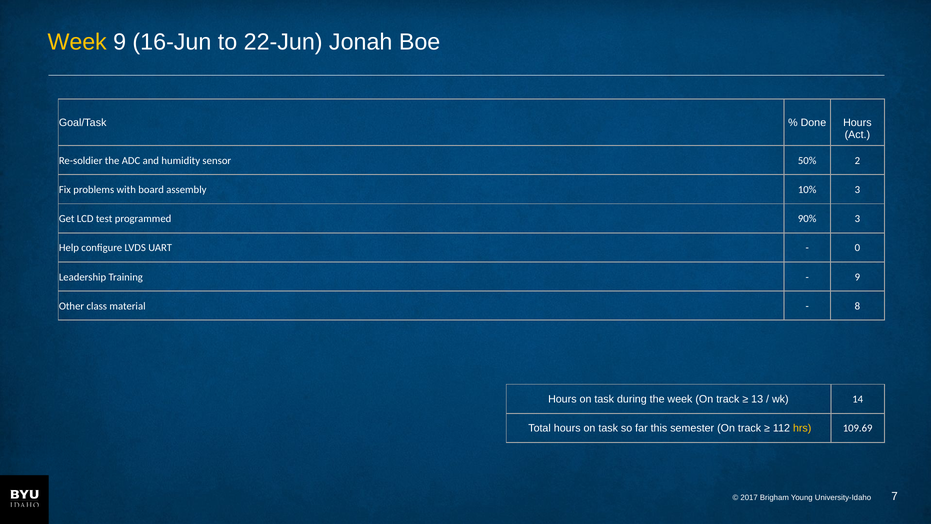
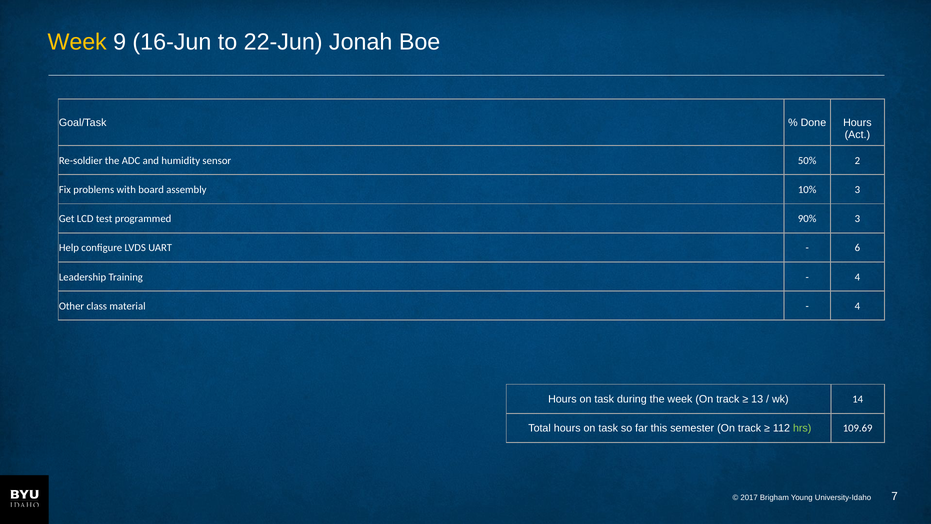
0: 0 -> 6
9 at (857, 277): 9 -> 4
8 at (857, 306): 8 -> 4
hrs colour: yellow -> light green
